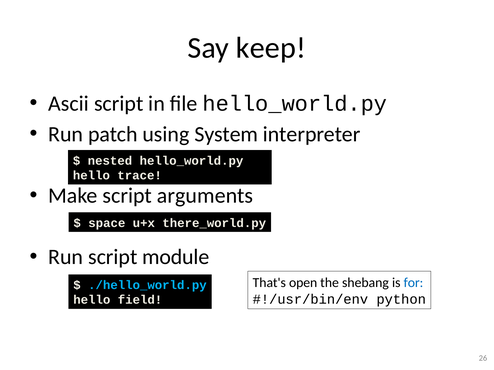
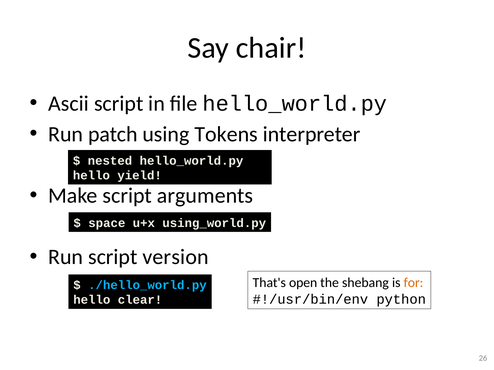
keep: keep -> chair
System: System -> Tokens
trace: trace -> yield
there_world.py: there_world.py -> using_world.py
module: module -> version
for colour: blue -> orange
field: field -> clear
